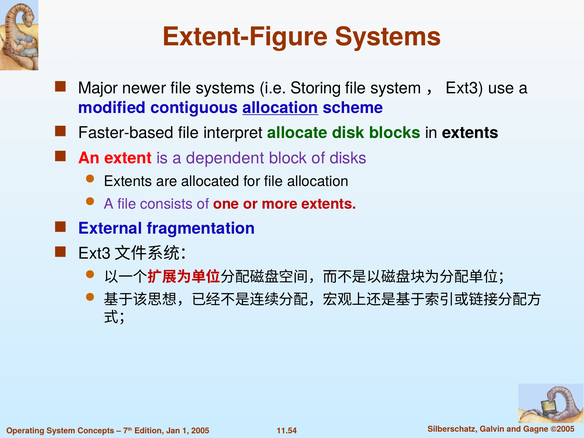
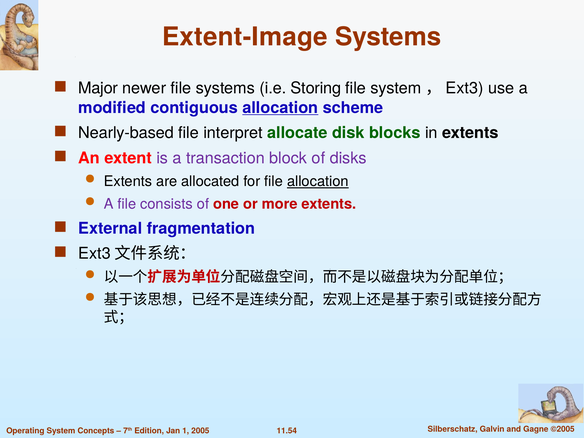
Extent-Figure: Extent-Figure -> Extent-Image
Faster-based: Faster-based -> Nearly-based
dependent: dependent -> transaction
allocation at (318, 181) underline: none -> present
